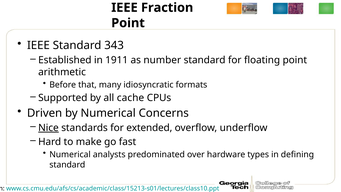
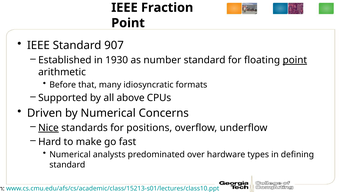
343: 343 -> 907
1911: 1911 -> 1930
point at (295, 60) underline: none -> present
cache: cache -> above
extended: extended -> positions
